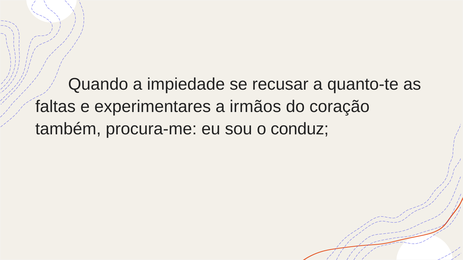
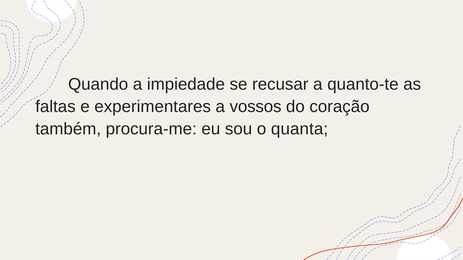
irmãos: irmãos -> vossos
conduz: conduz -> quanta
